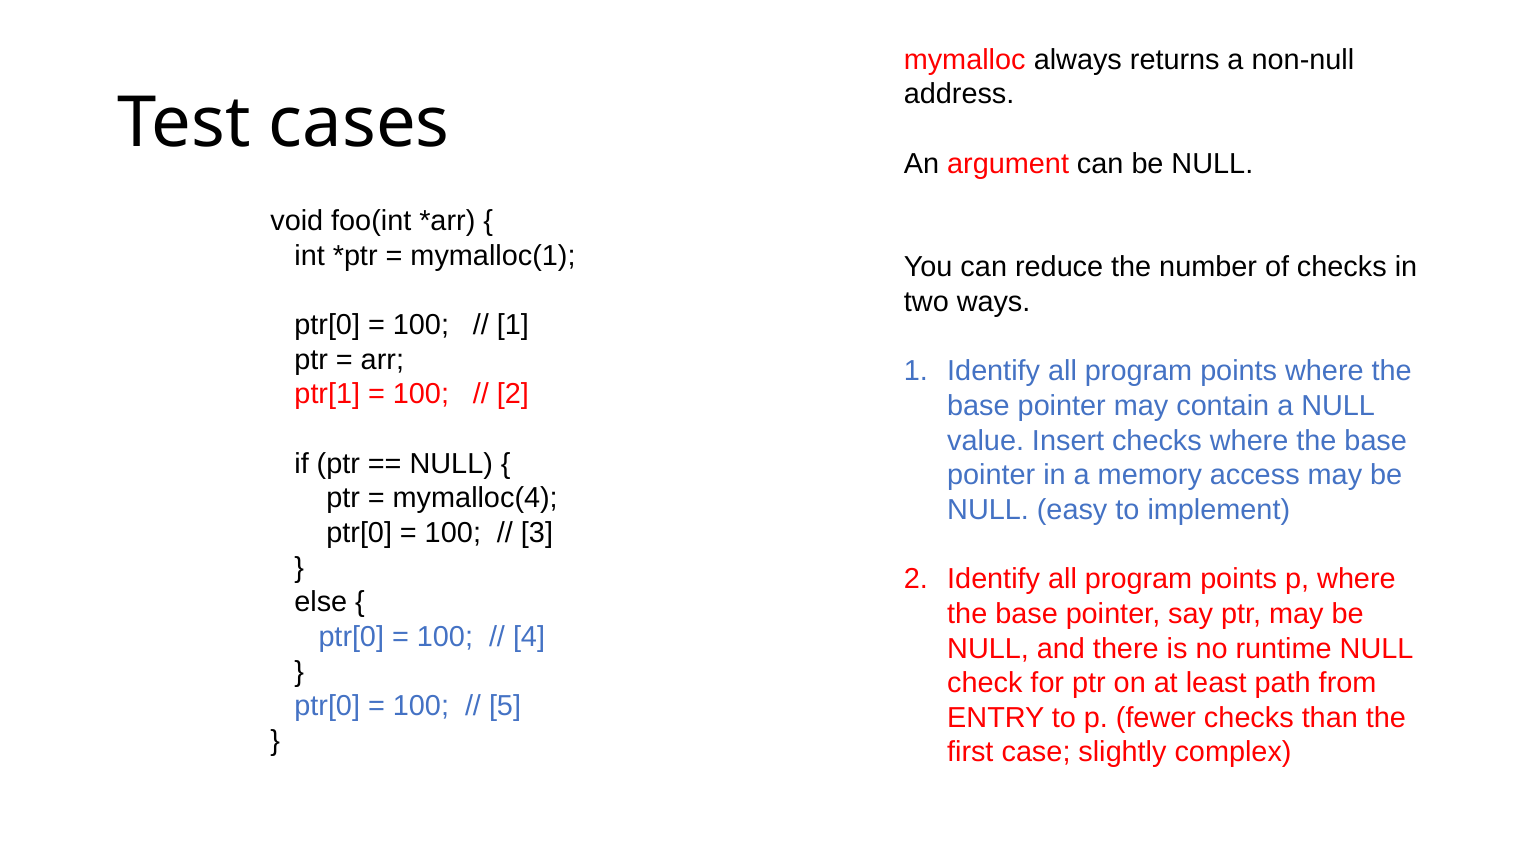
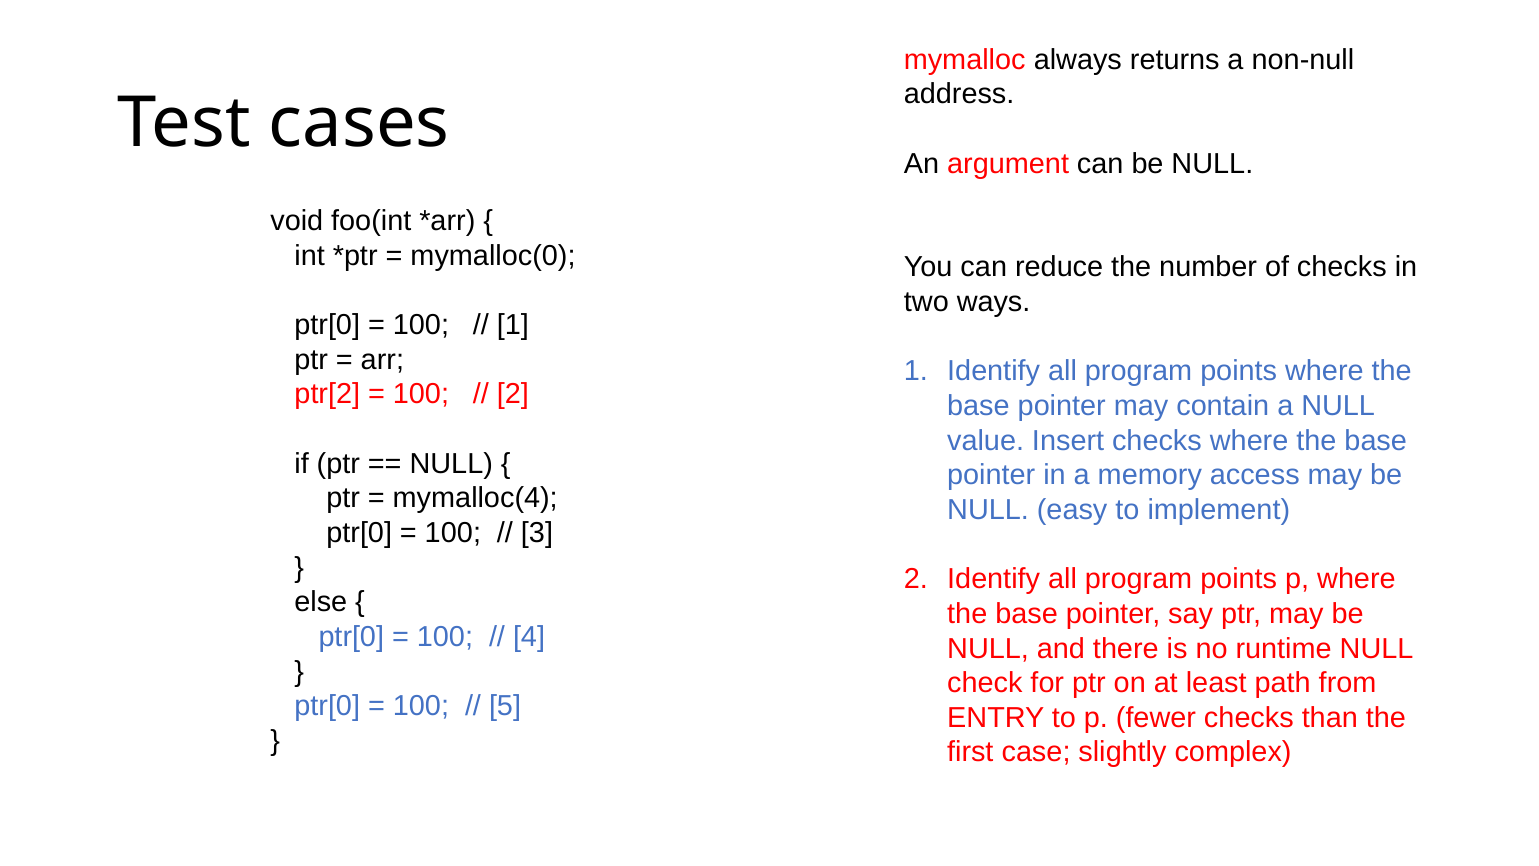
mymalloc(1: mymalloc(1 -> mymalloc(0
ptr[1: ptr[1 -> ptr[2
